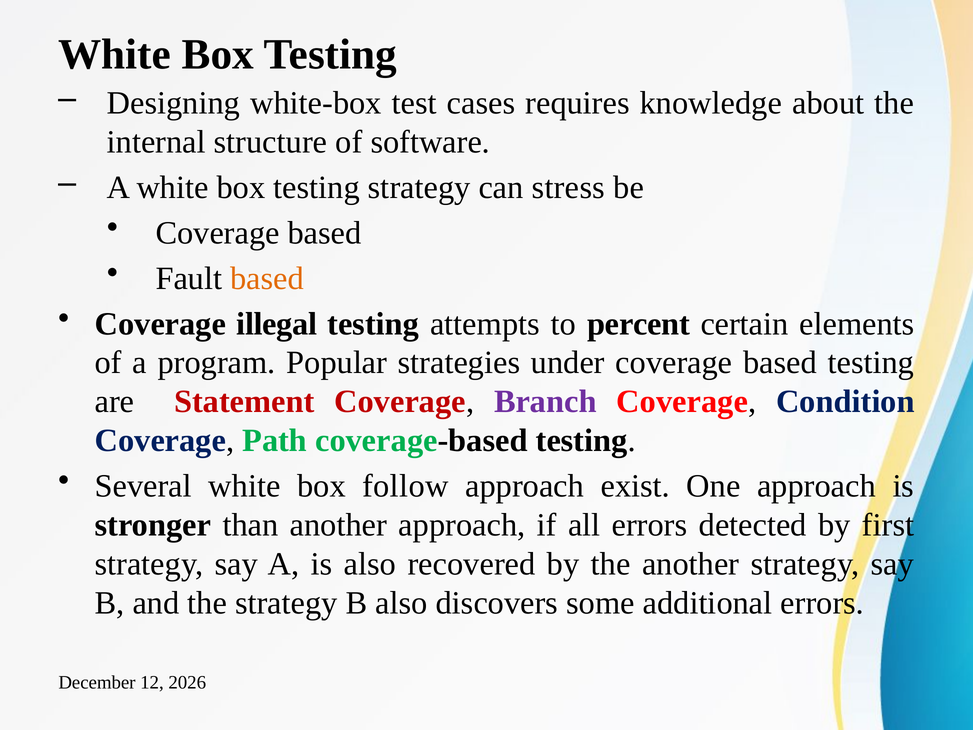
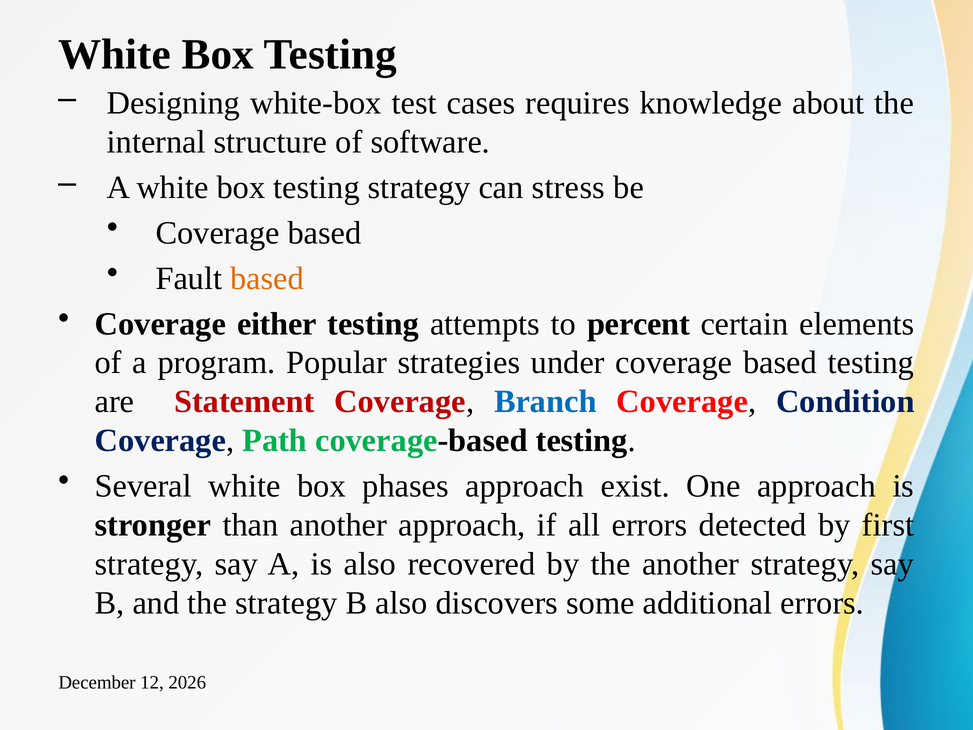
illegal: illegal -> either
Branch colour: purple -> blue
follow: follow -> phases
